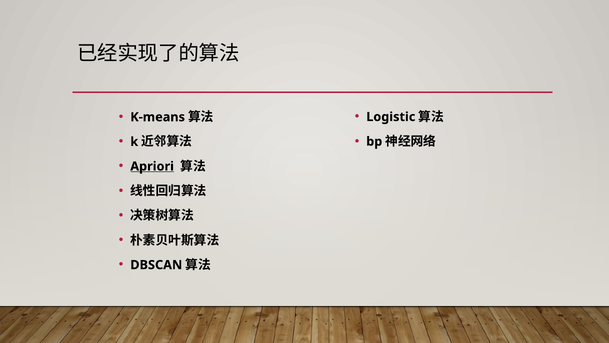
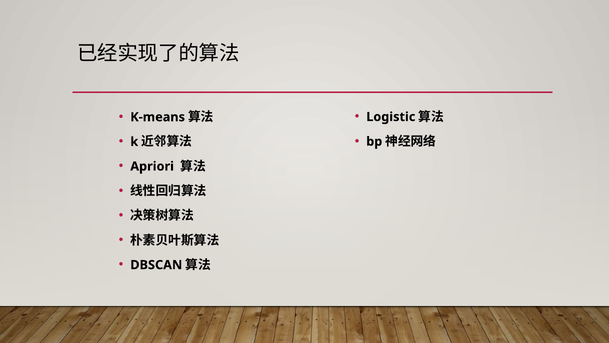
Apriori underline: present -> none
